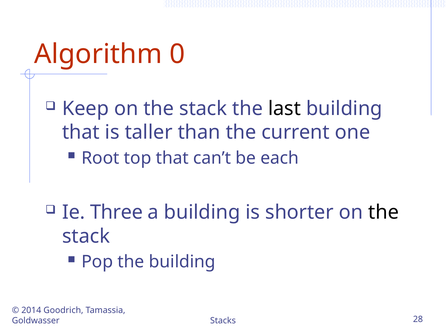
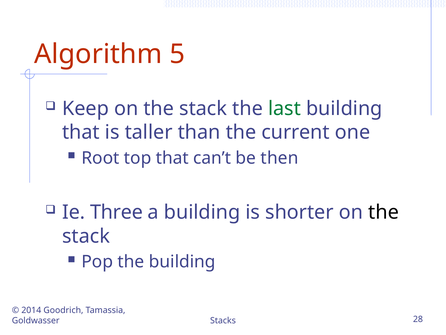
0: 0 -> 5
last colour: black -> green
each: each -> then
